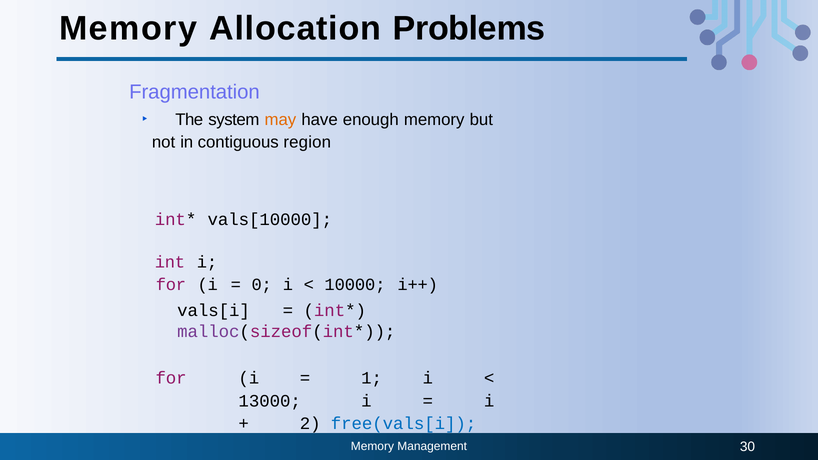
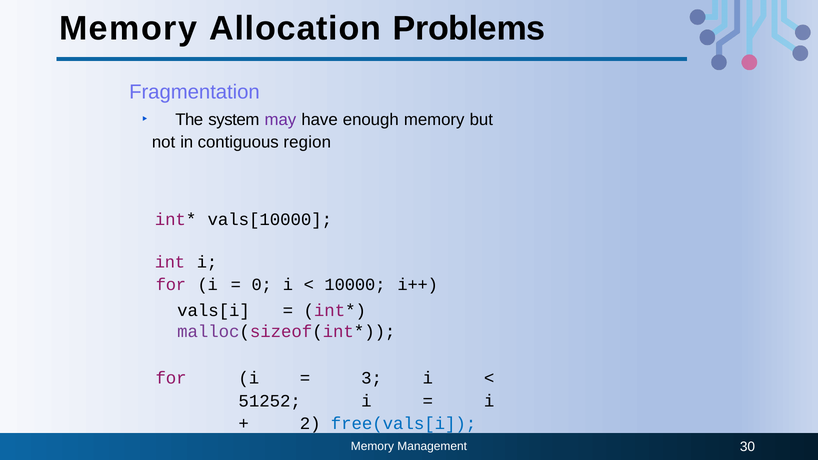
may colour: orange -> purple
1: 1 -> 3
13000: 13000 -> 51252
